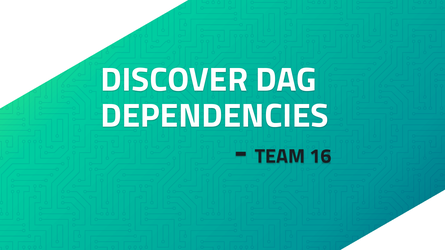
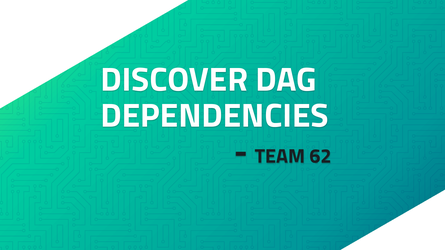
16: 16 -> 62
